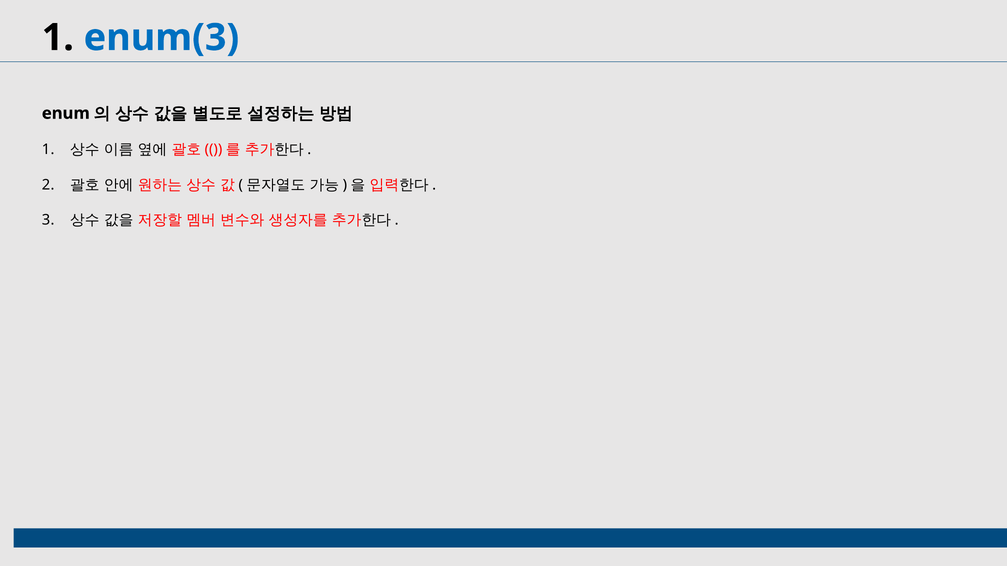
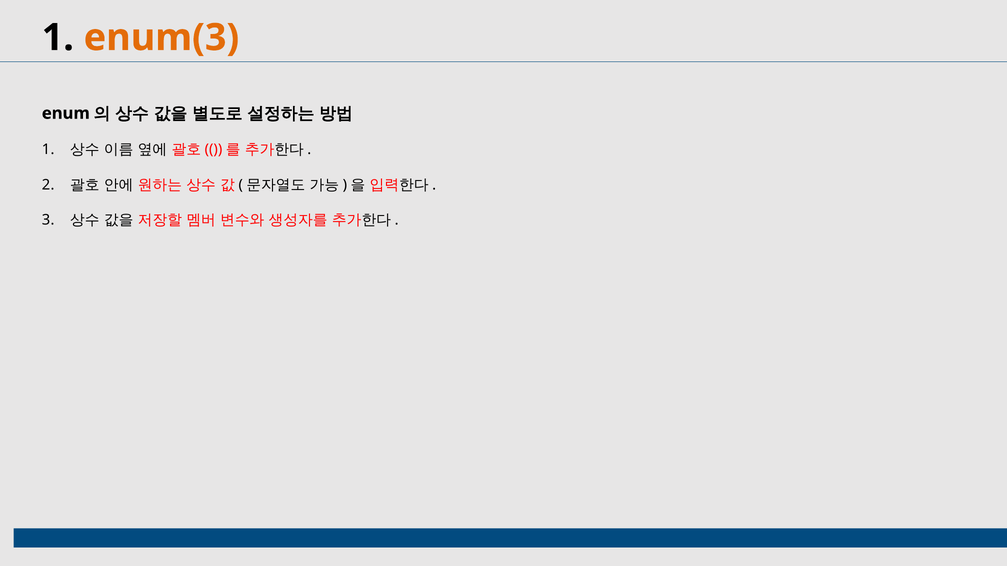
enum(3 colour: blue -> orange
